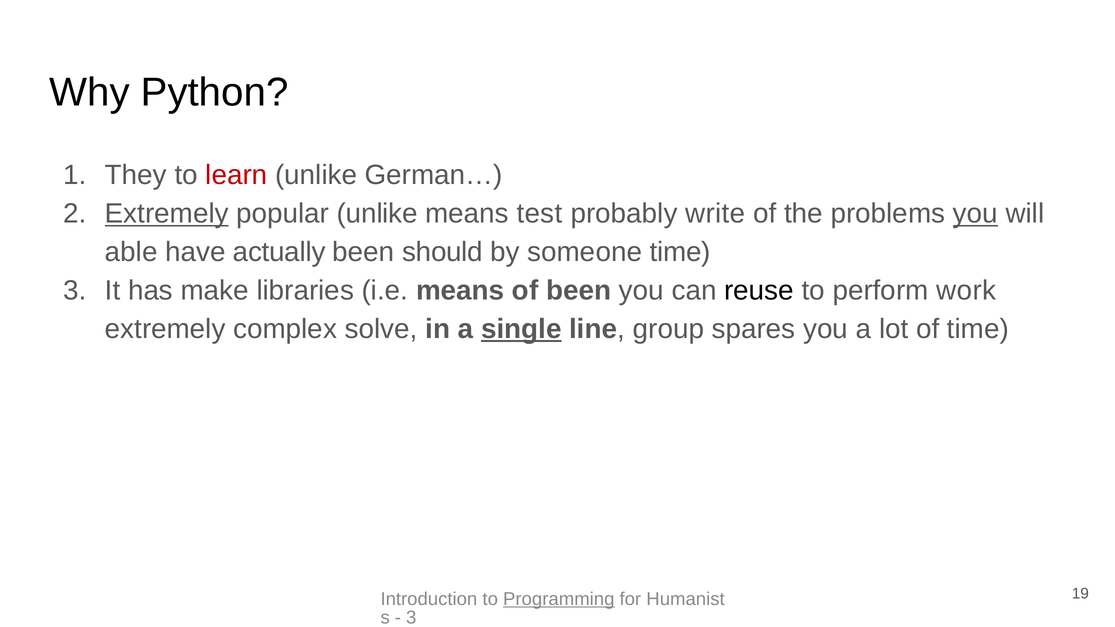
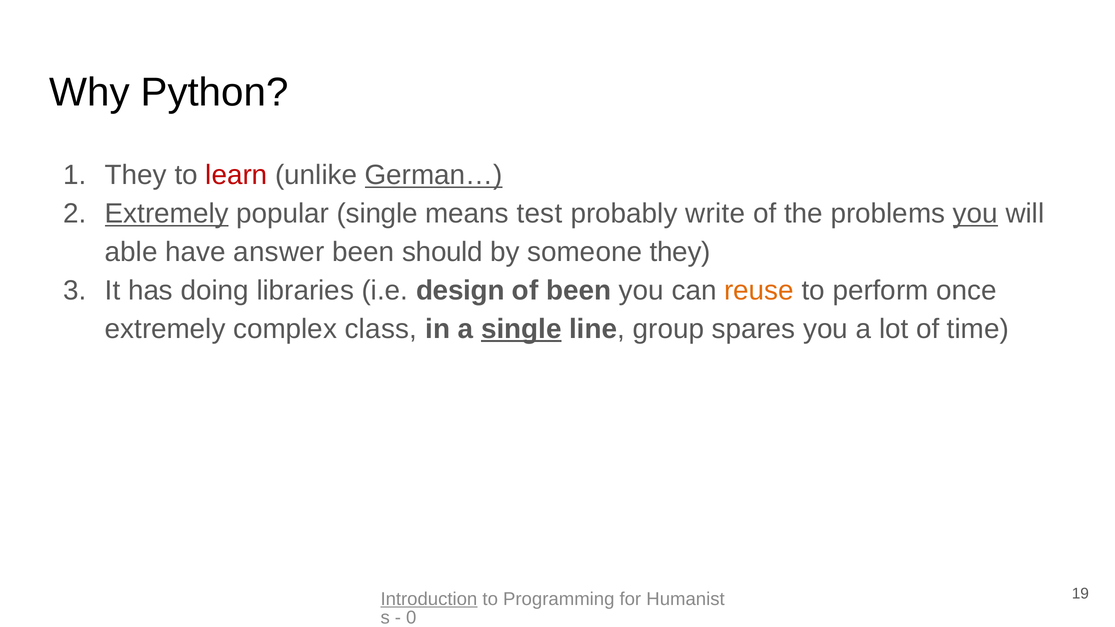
German… underline: none -> present
popular unlike: unlike -> single
actually: actually -> answer
someone time: time -> they
make: make -> doing
i.e means: means -> design
reuse colour: black -> orange
work: work -> once
solve: solve -> class
Introduction underline: none -> present
Programming underline: present -> none
3 at (411, 618): 3 -> 0
